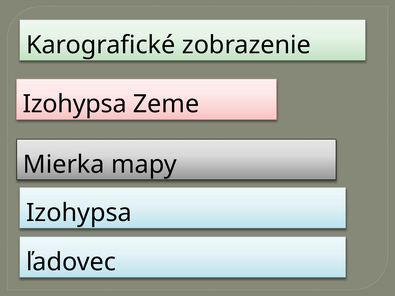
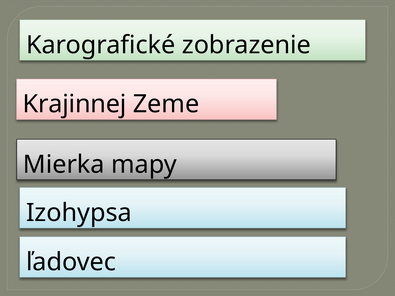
Izohypsa at (75, 104): Izohypsa -> Krajinnej
